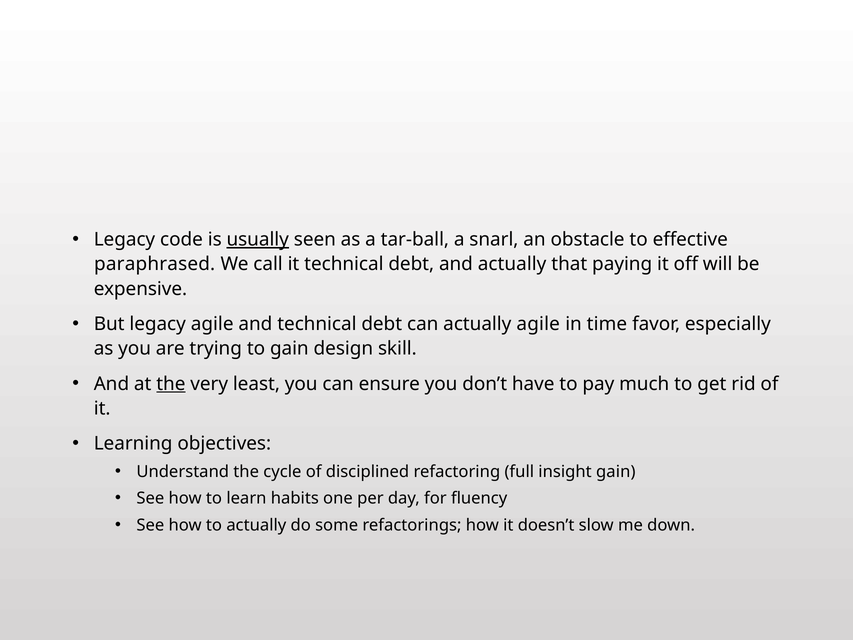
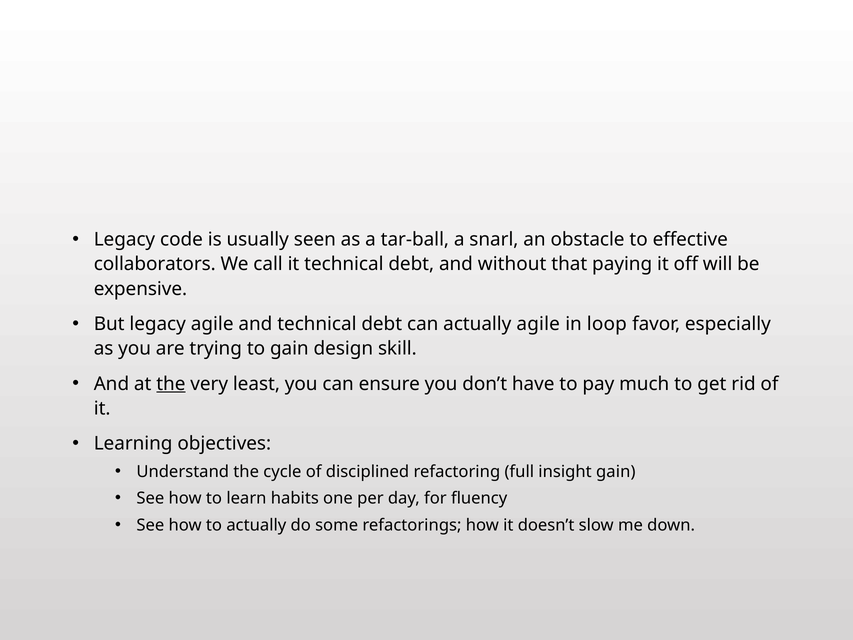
usually underline: present -> none
paraphrased: paraphrased -> collaborators
and actually: actually -> without
time: time -> loop
